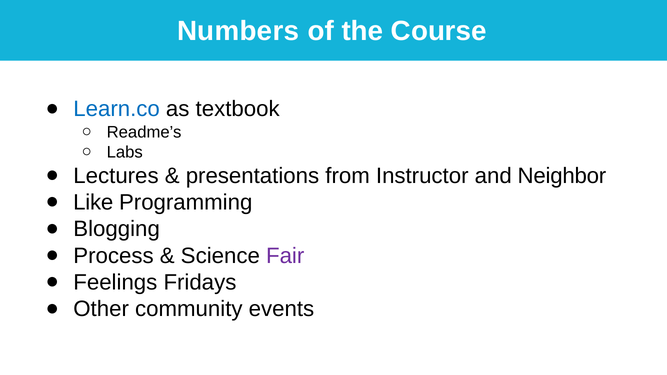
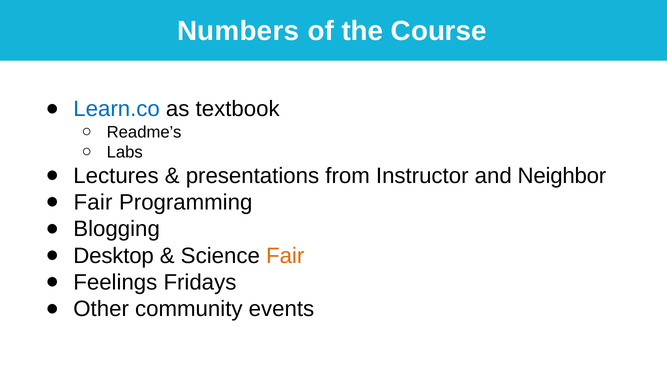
Like at (93, 203): Like -> Fair
Process: Process -> Desktop
Fair at (285, 256) colour: purple -> orange
